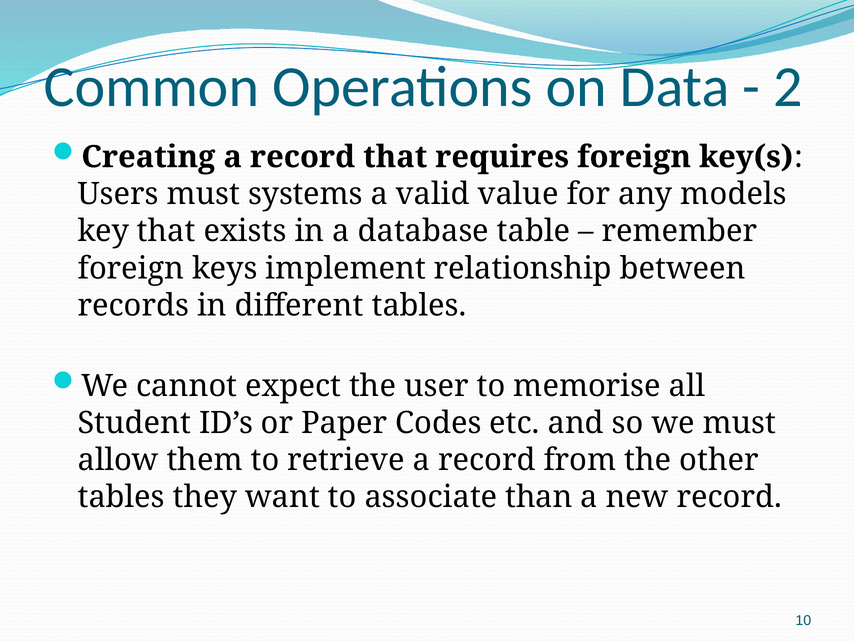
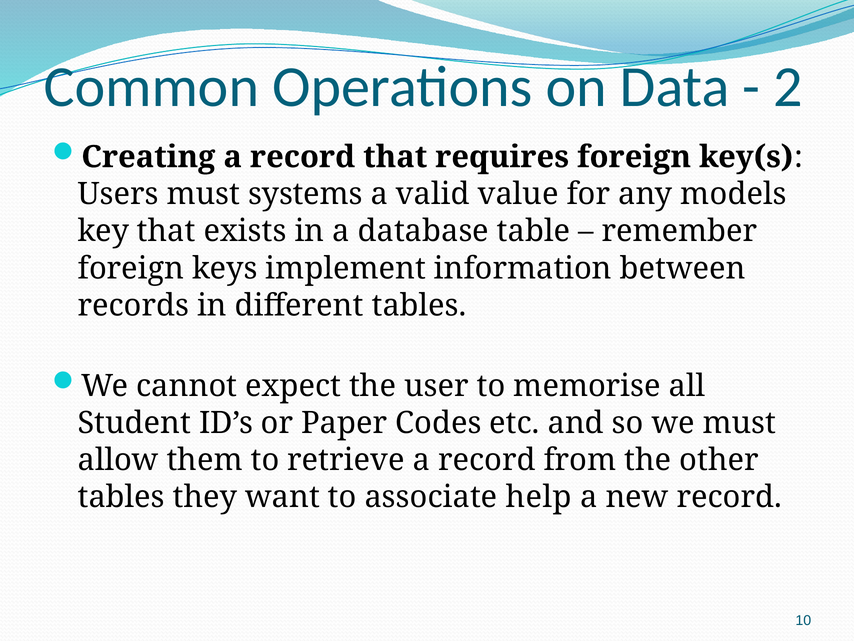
relationship: relationship -> information
than: than -> help
